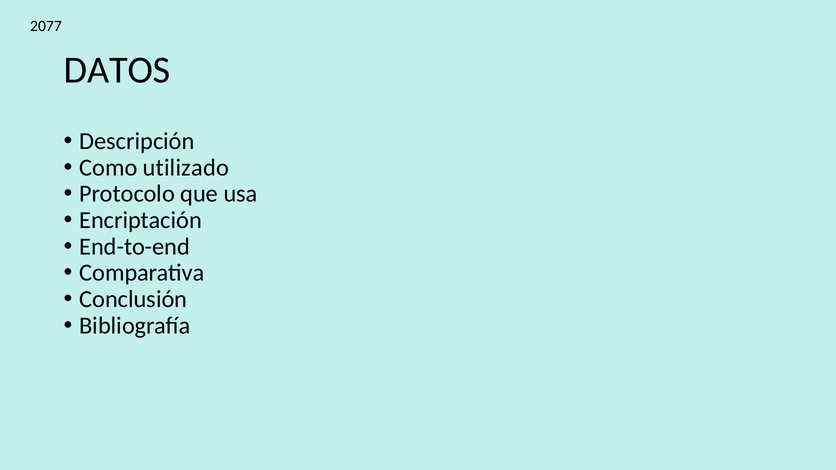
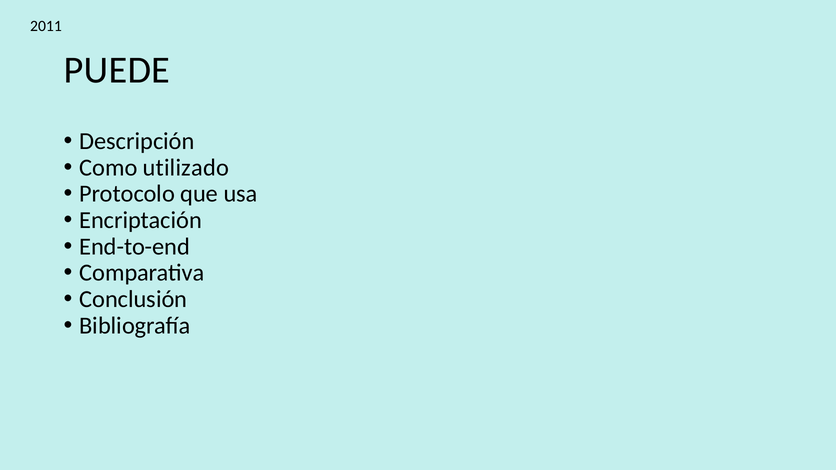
2077: 2077 -> 2011
DATOS: DATOS -> PUEDE
